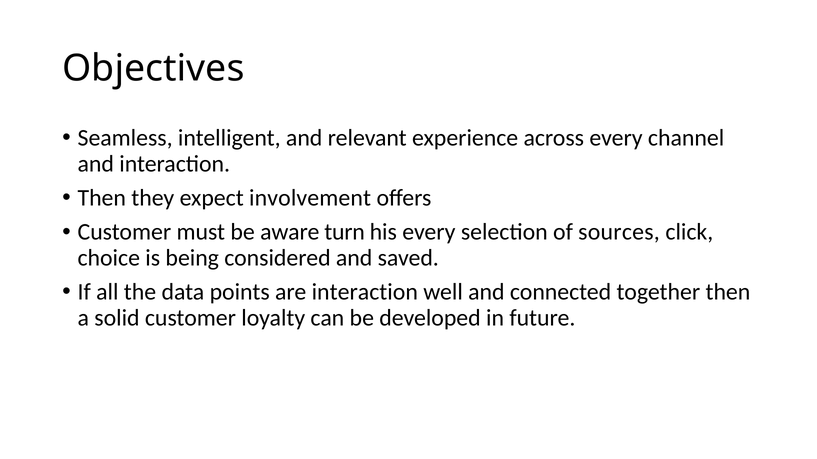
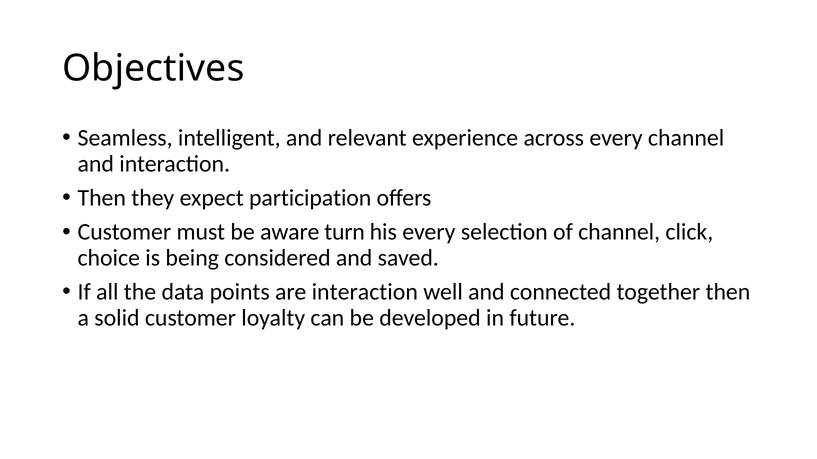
involvement: involvement -> participation
of sources: sources -> channel
